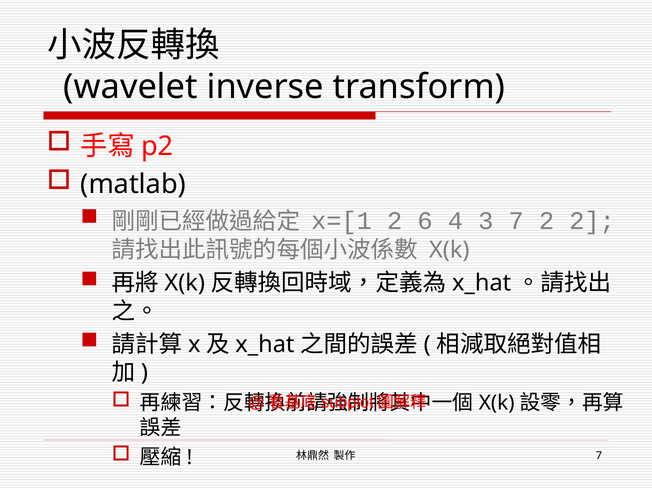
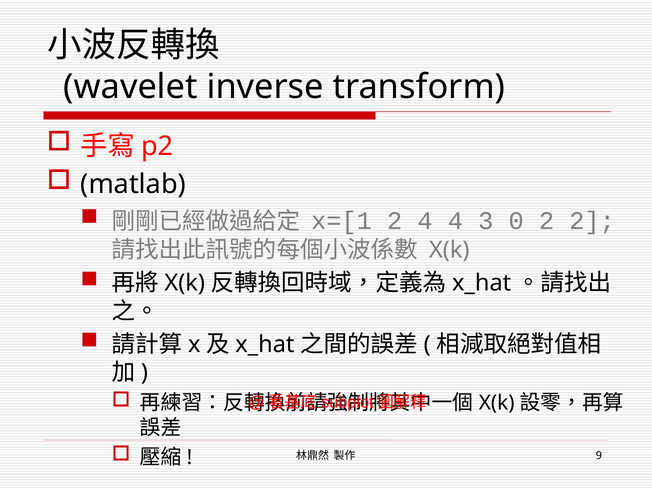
2 6: 6 -> 4
3 7: 7 -> 0
7 at (599, 456): 7 -> 9
